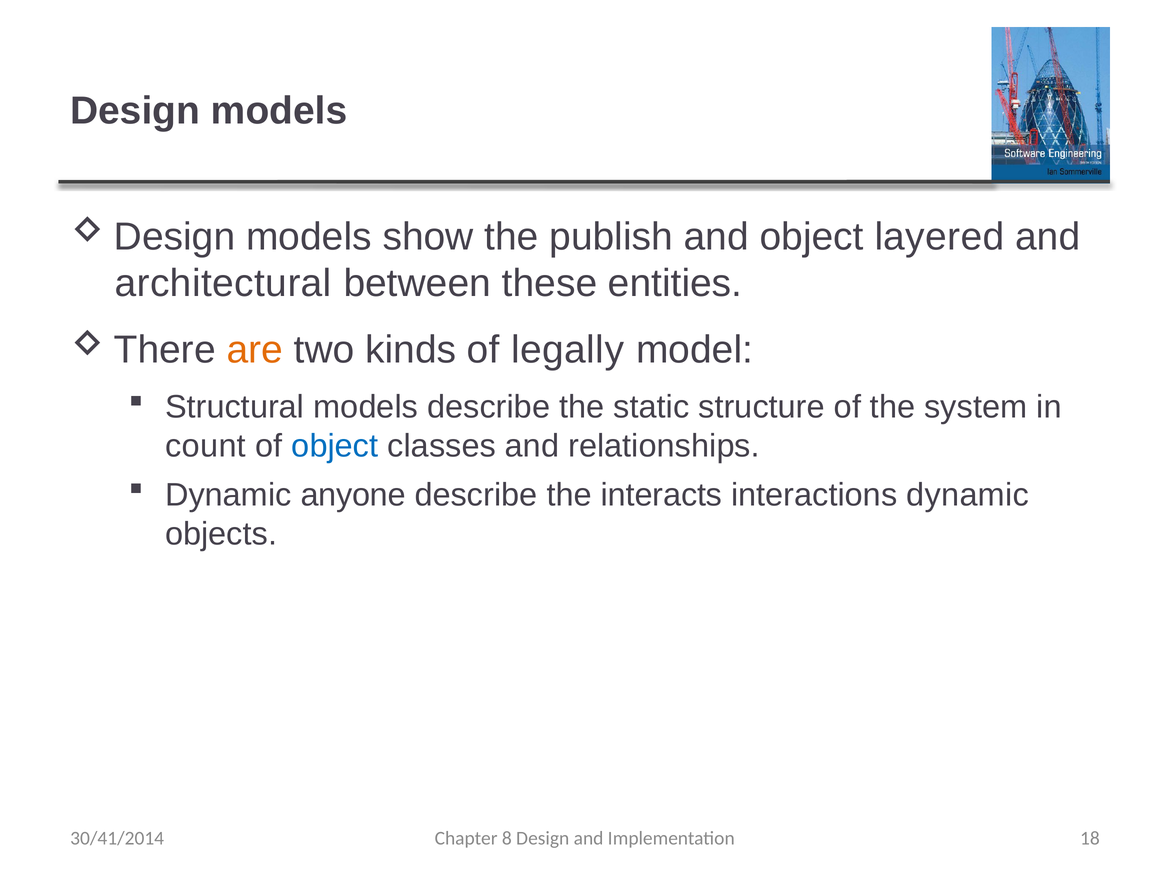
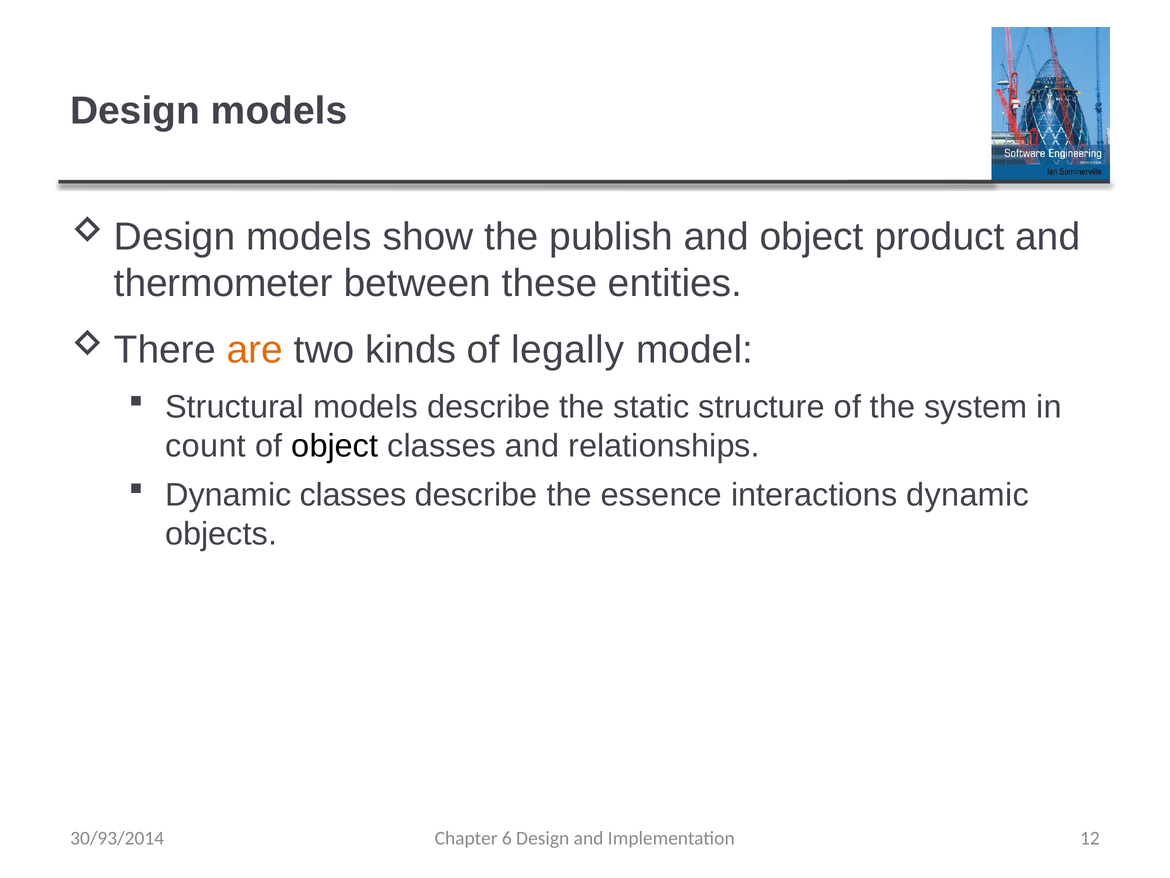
layered: layered -> product
architectural: architectural -> thermometer
object at (335, 446) colour: blue -> black
Dynamic anyone: anyone -> classes
interacts: interacts -> essence
8: 8 -> 6
18: 18 -> 12
30/41/2014: 30/41/2014 -> 30/93/2014
